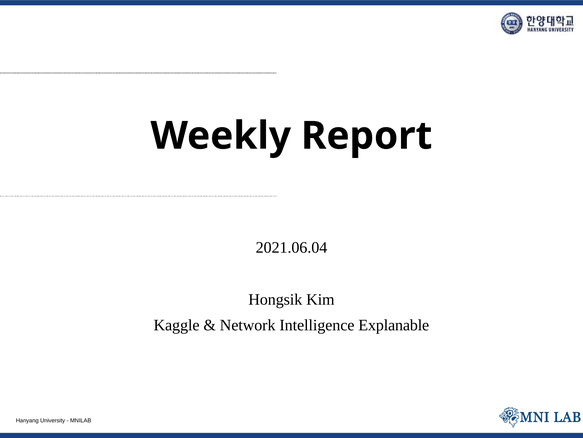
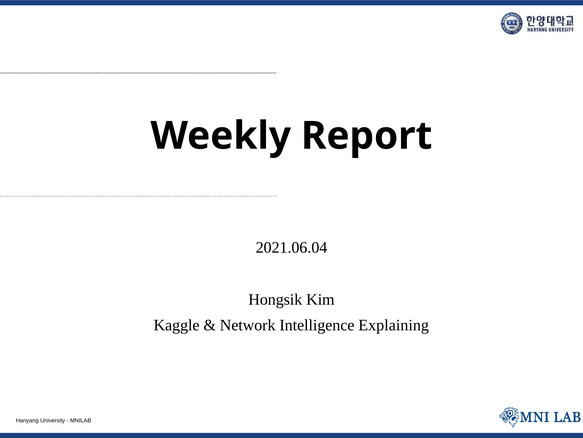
Explanable: Explanable -> Explaining
